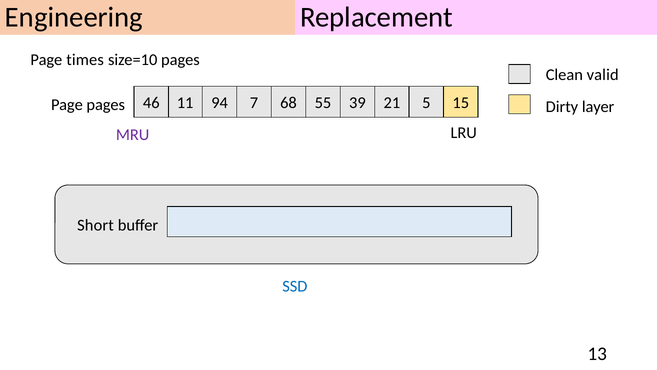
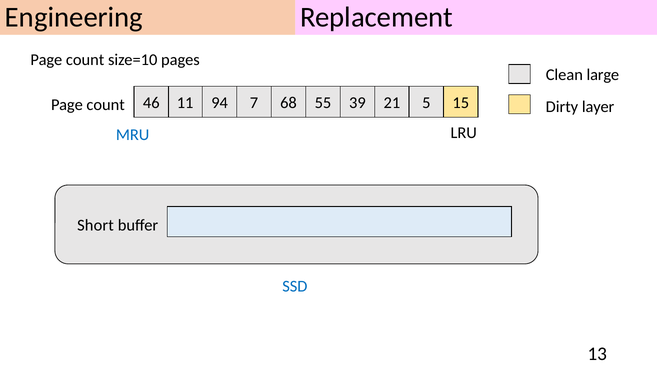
times at (85, 60): times -> count
valid: valid -> large
pages at (106, 105): pages -> count
MRU colour: purple -> blue
